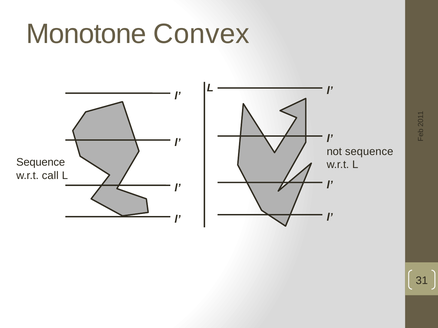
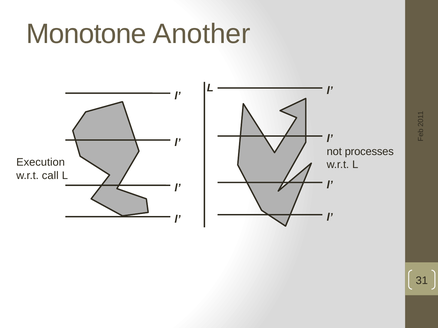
Convex: Convex -> Another
not sequence: sequence -> processes
Sequence at (41, 163): Sequence -> Execution
